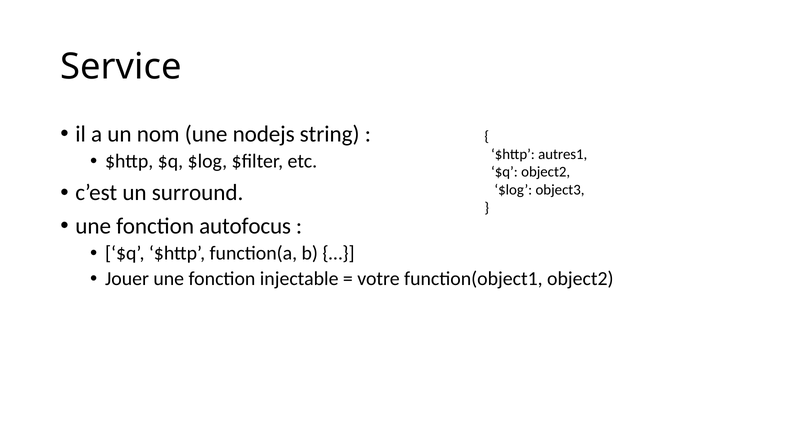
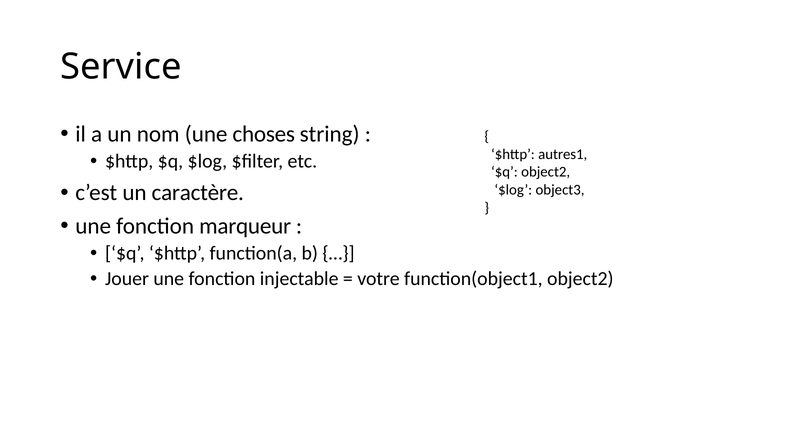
nodejs: nodejs -> choses
surround: surround -> caractère
autofocus: autofocus -> marqueur
